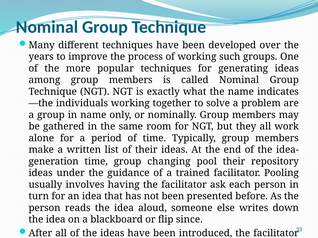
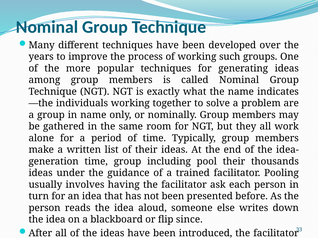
changing: changing -> including
repository: repository -> thousands
